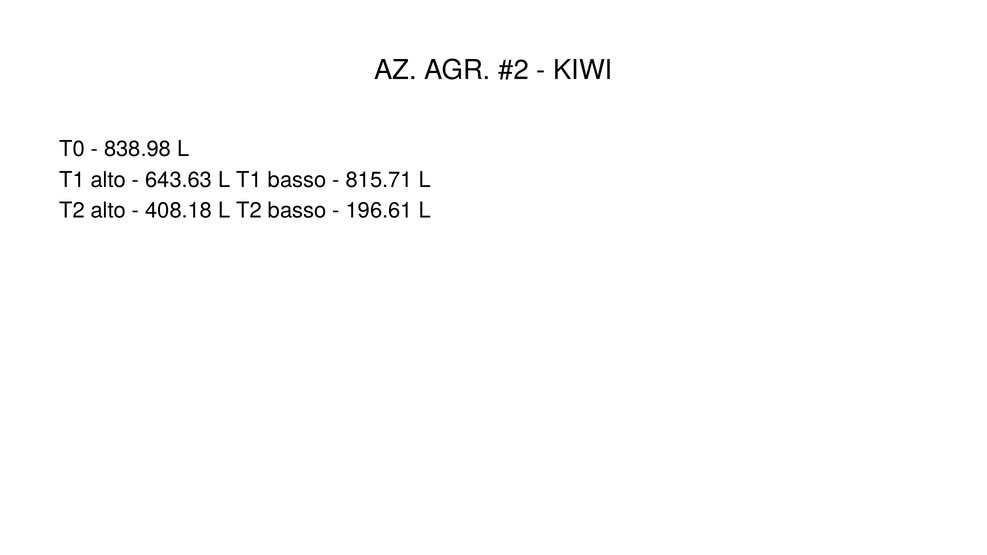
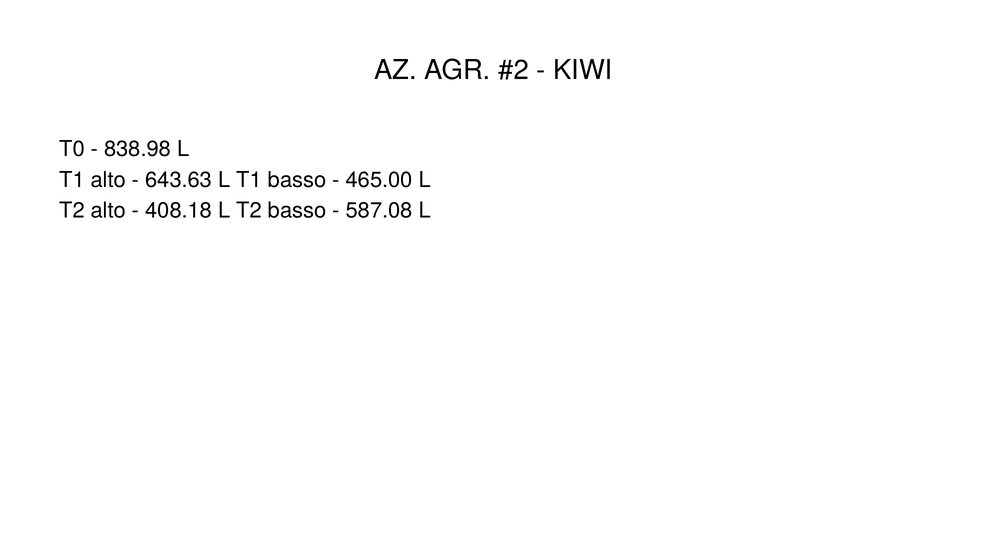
815.71: 815.71 -> 465.00
196.61: 196.61 -> 587.08
